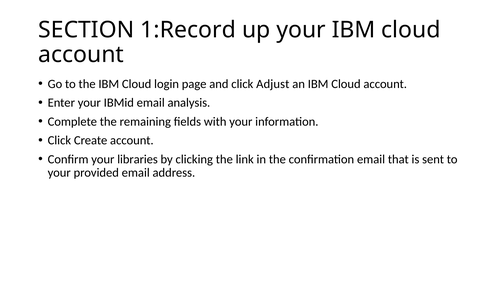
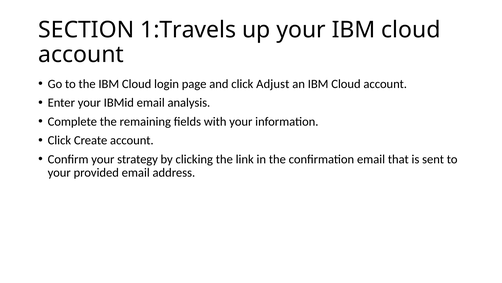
1:Record: 1:Record -> 1:Travels
libraries: libraries -> strategy
